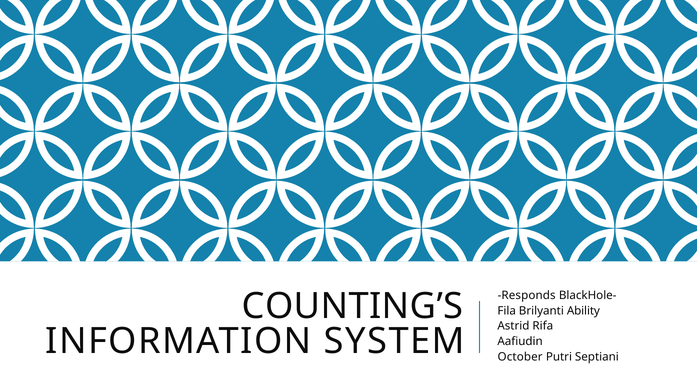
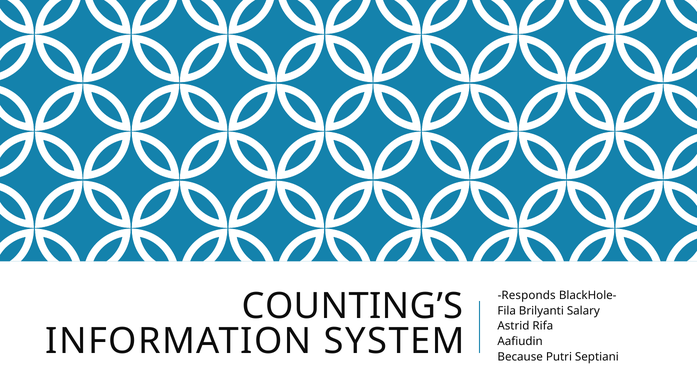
Ability: Ability -> Salary
October: October -> Because
